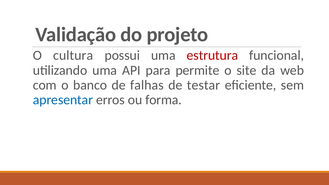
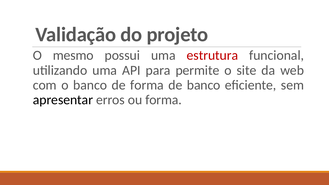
cultura: cultura -> mesmo
de falhas: falhas -> forma
de testar: testar -> banco
apresentar colour: blue -> black
